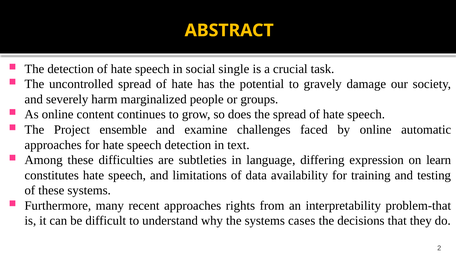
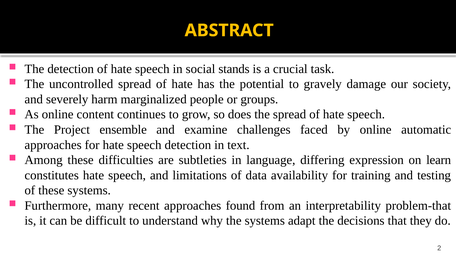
single: single -> stands
rights: rights -> found
cases: cases -> adapt
